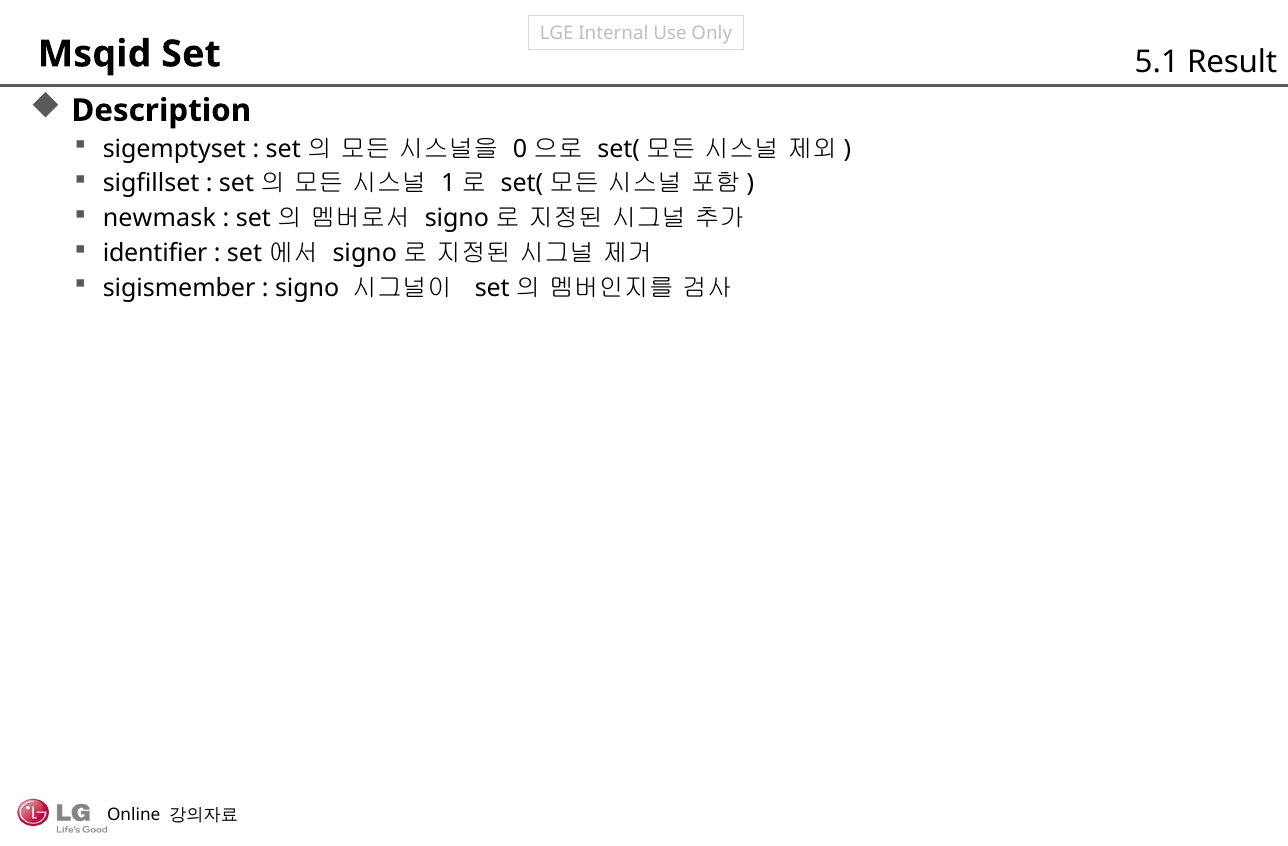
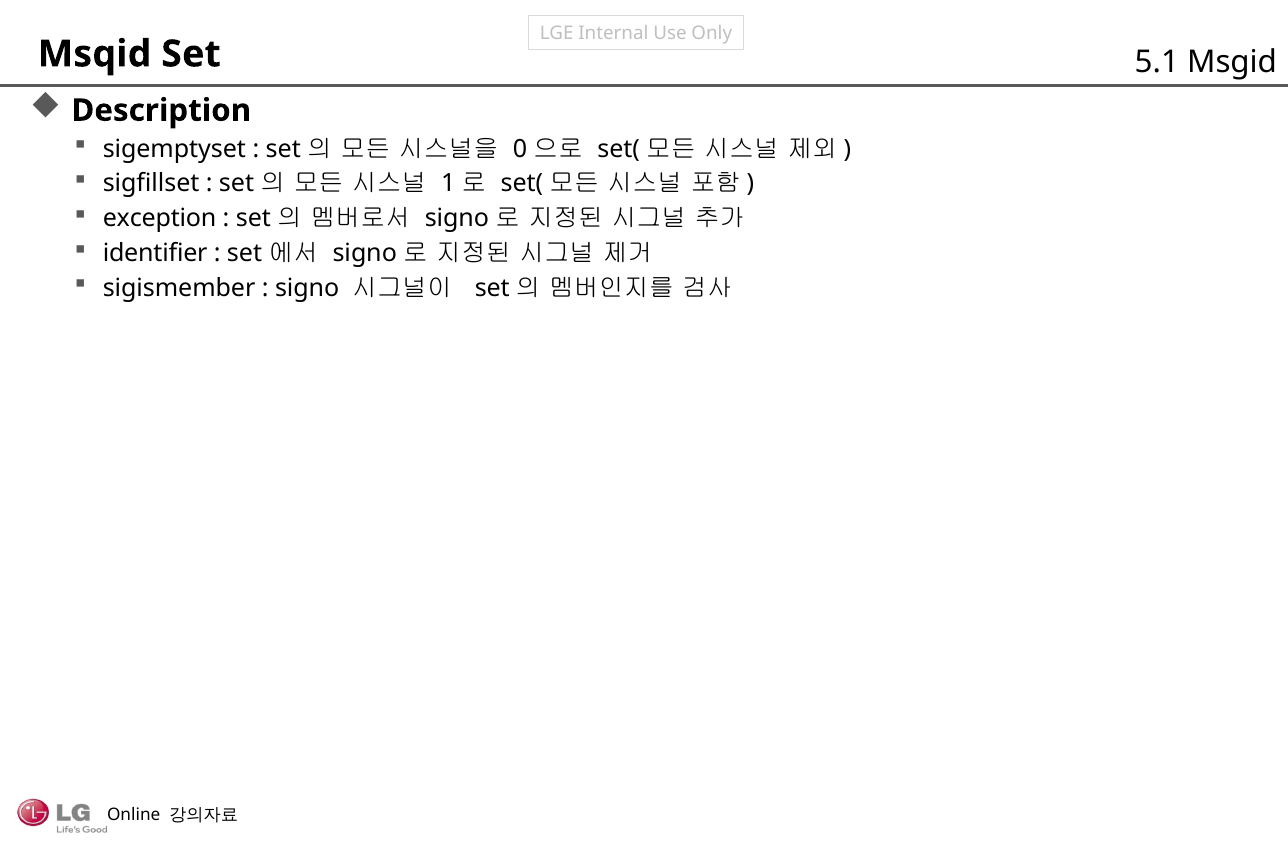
Result: Result -> Msgid
newmask: newmask -> exception
